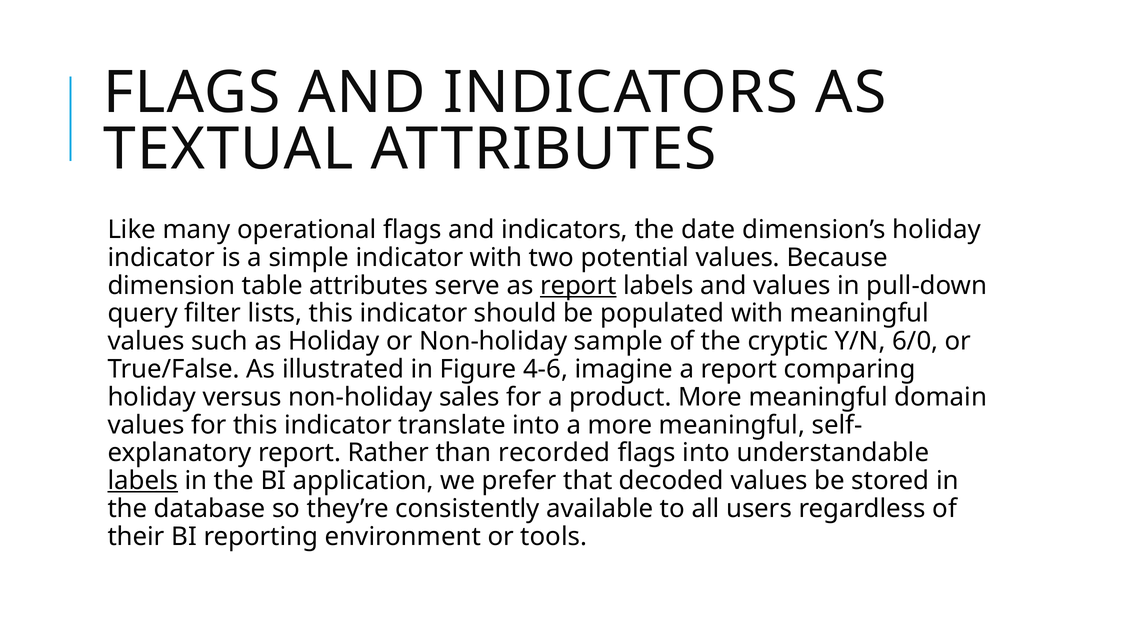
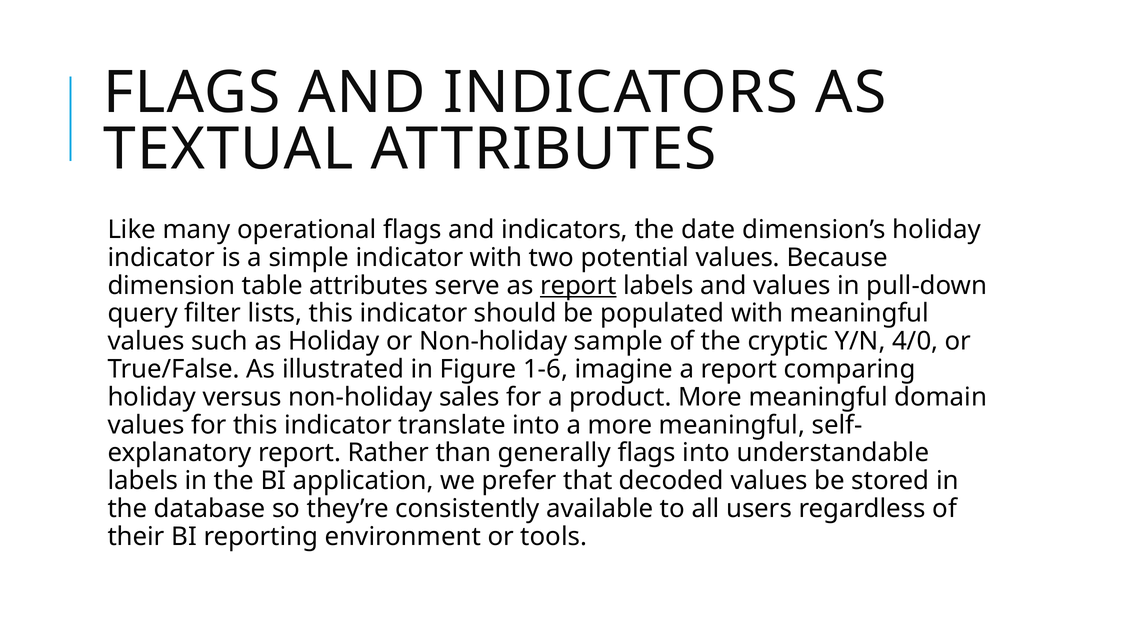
6/0: 6/0 -> 4/0
4-6: 4-6 -> 1-6
recorded: recorded -> generally
labels at (143, 481) underline: present -> none
